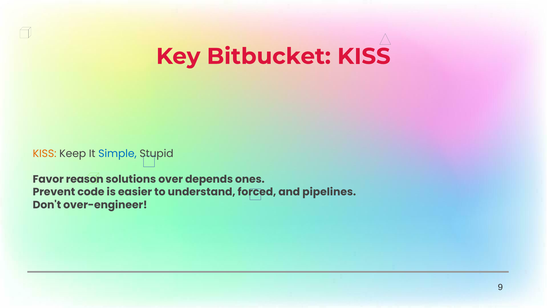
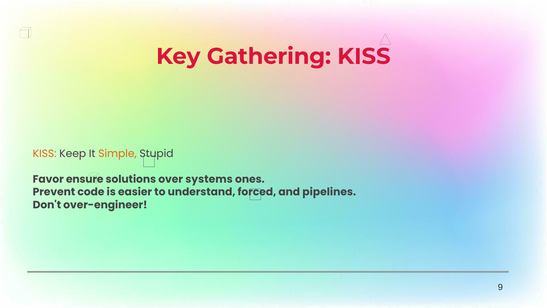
Bitbucket: Bitbucket -> Gathering
Simple colour: blue -> orange
reason: reason -> ensure
depends: depends -> systems
